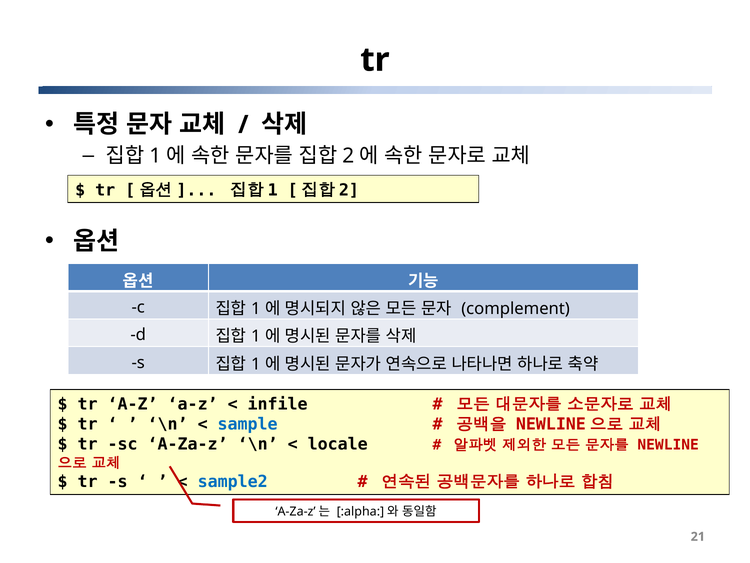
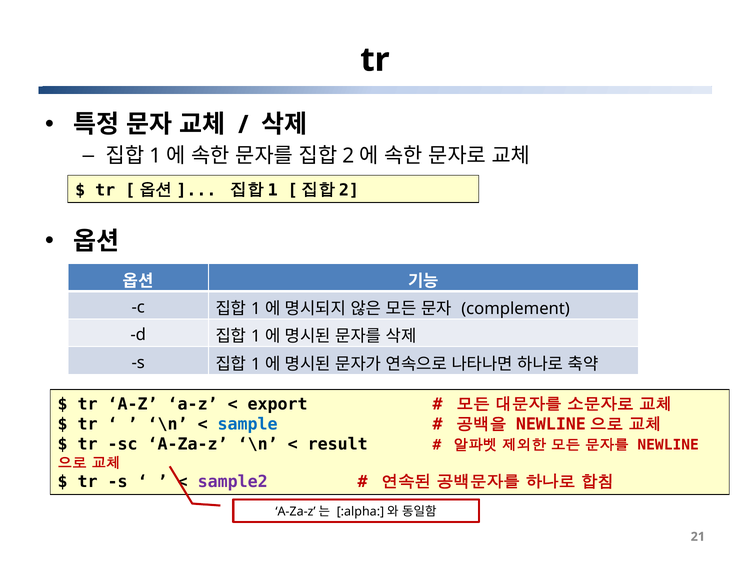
infile: infile -> export
locale: locale -> result
sample2 colour: blue -> purple
